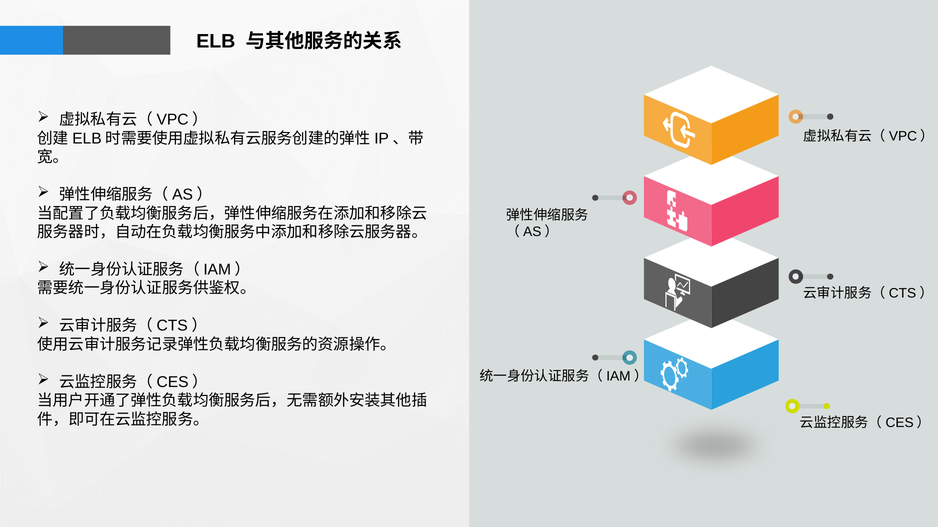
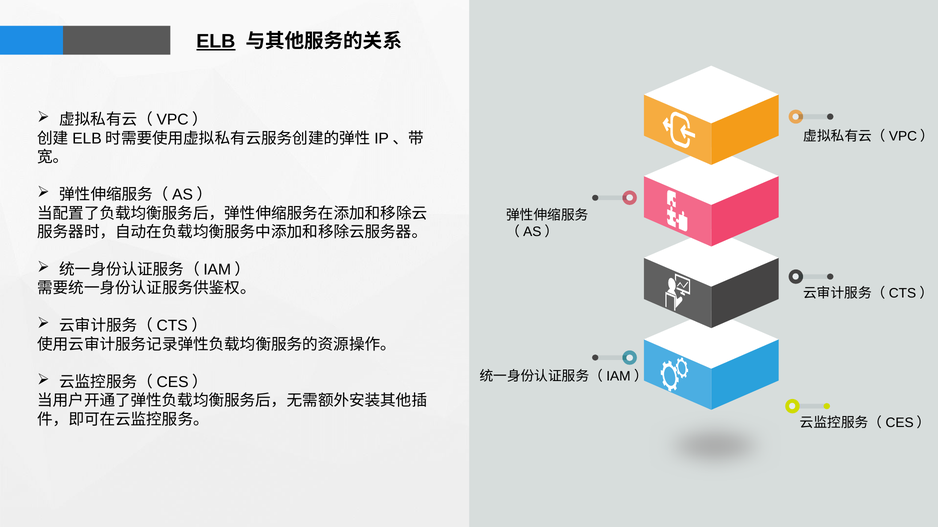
ELB underline: none -> present
